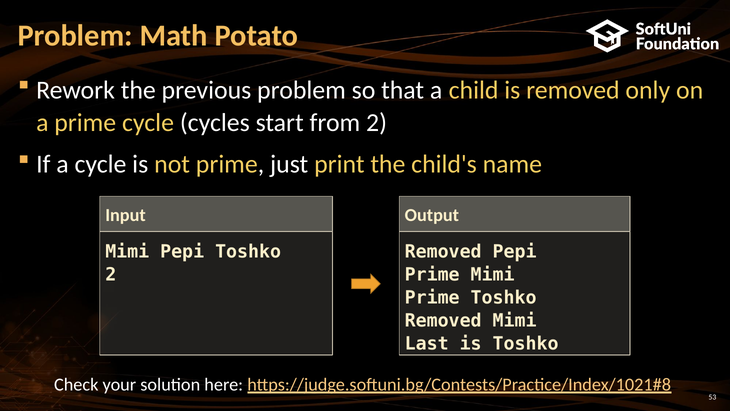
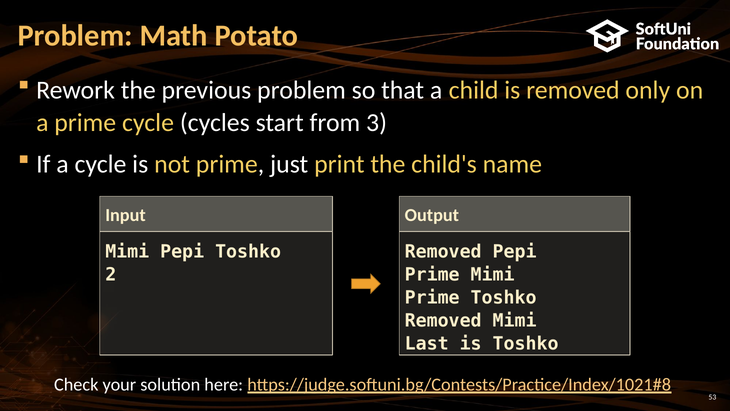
from 2: 2 -> 3
